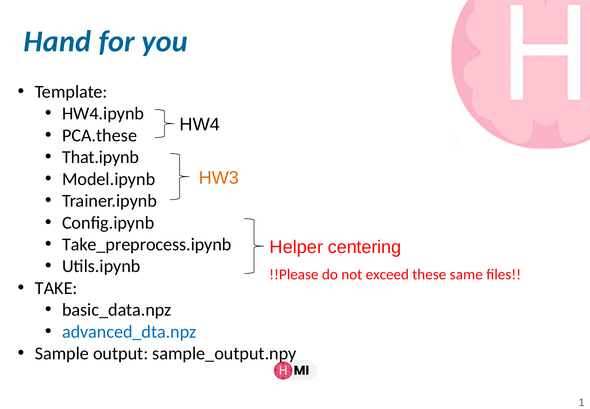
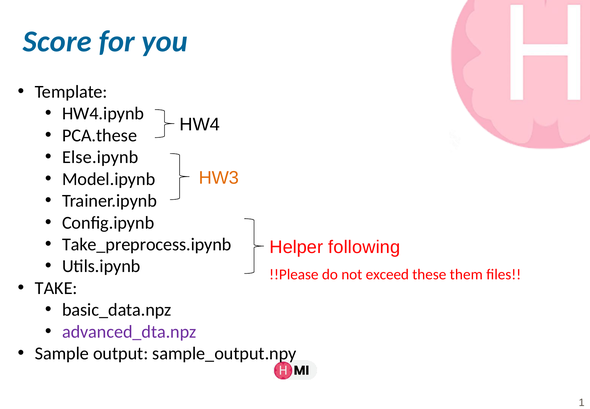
Hand: Hand -> Score
That.ipynb: That.ipynb -> Else.ipynb
centering: centering -> following
same: same -> them
advanced_dta.npz colour: blue -> purple
